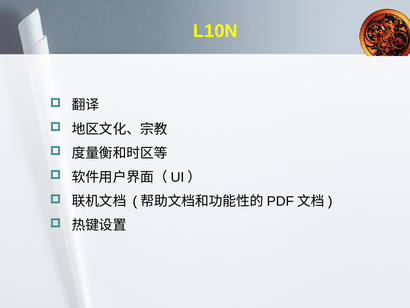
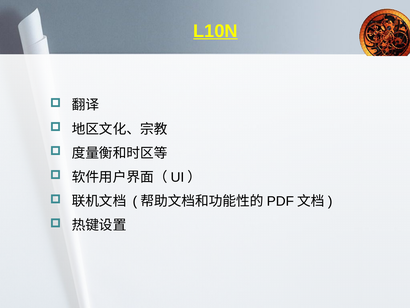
L10N underline: none -> present
